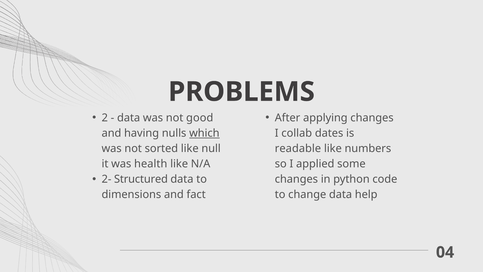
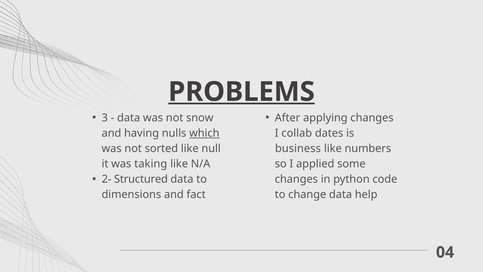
PROBLEMS underline: none -> present
2: 2 -> 3
good: good -> snow
readable: readable -> business
health: health -> taking
